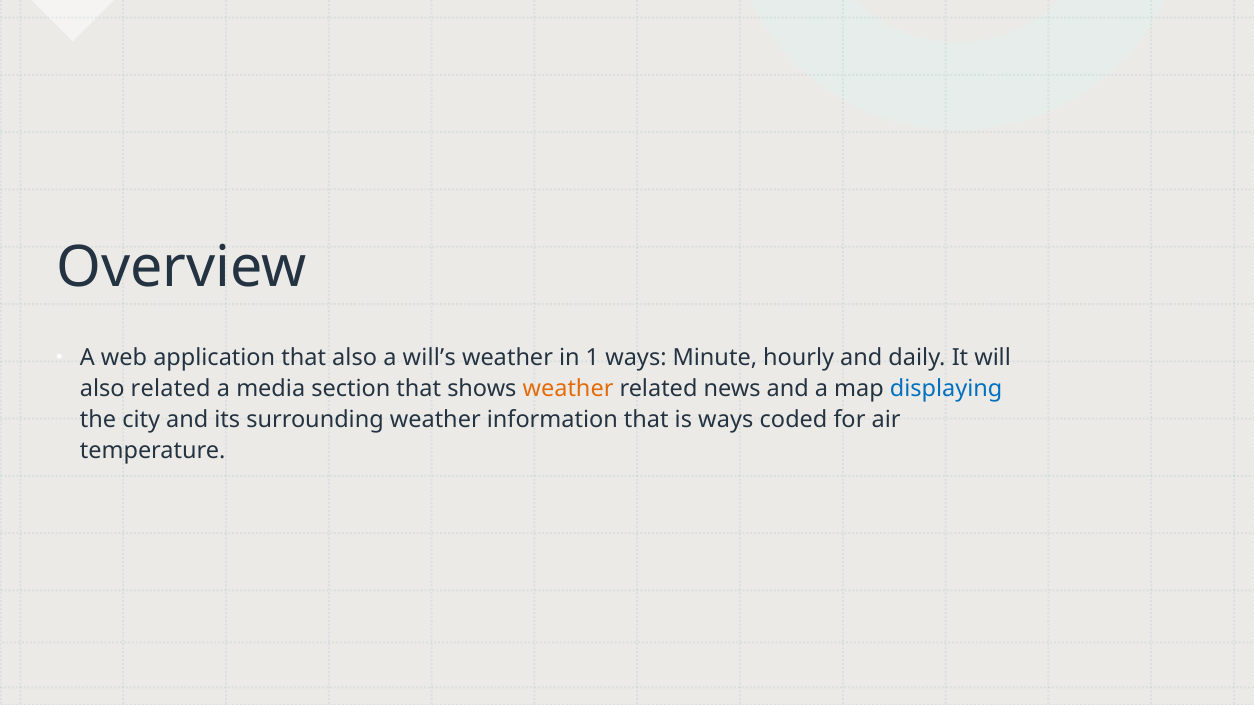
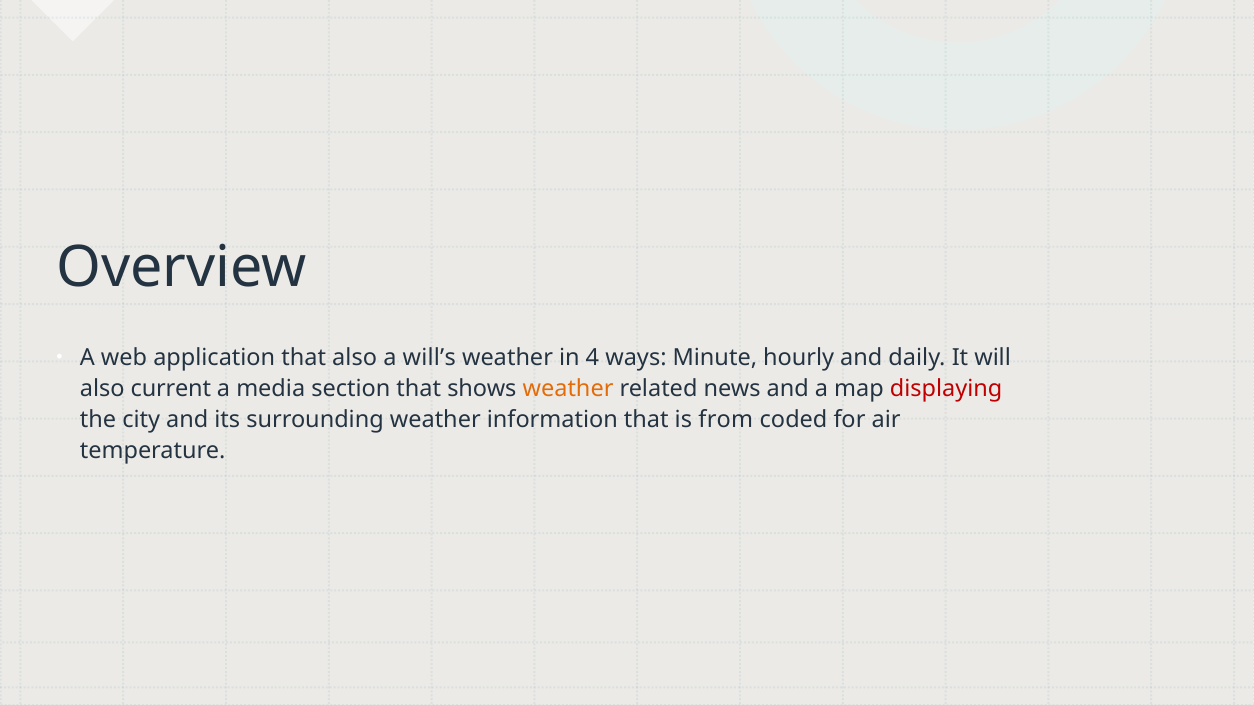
1: 1 -> 4
also related: related -> current
displaying colour: blue -> red
is ways: ways -> from
